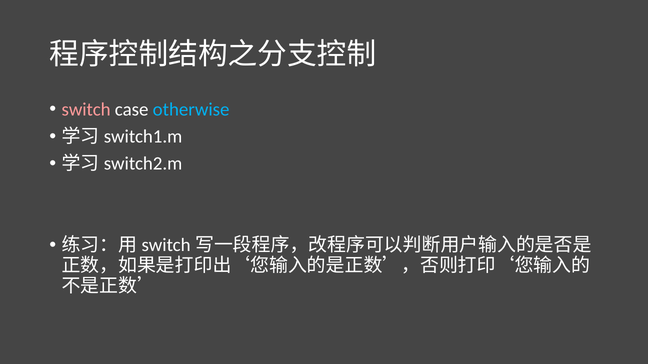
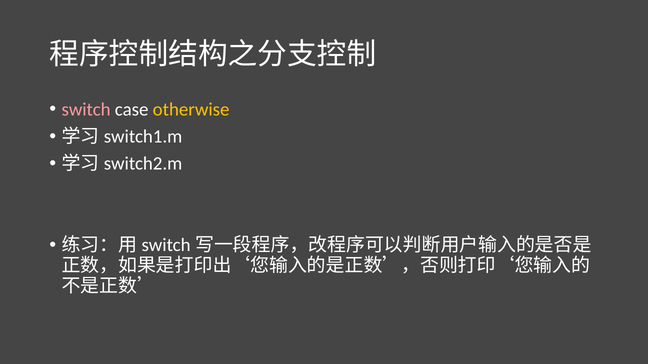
otherwise colour: light blue -> yellow
